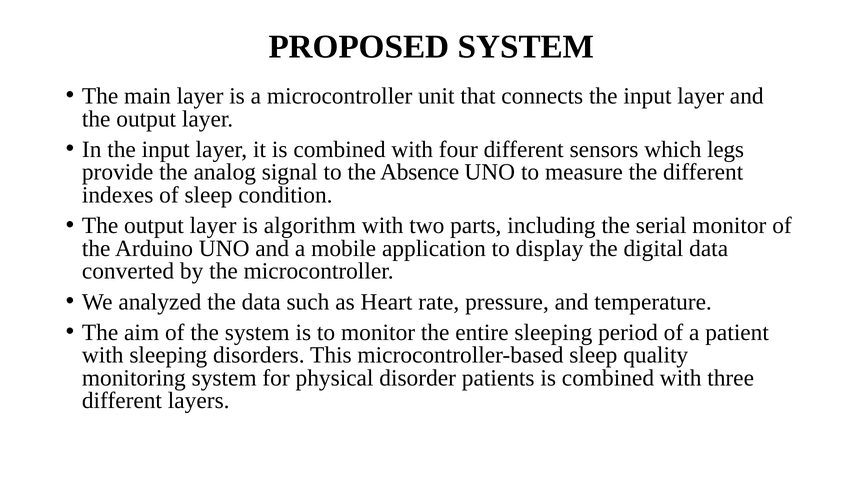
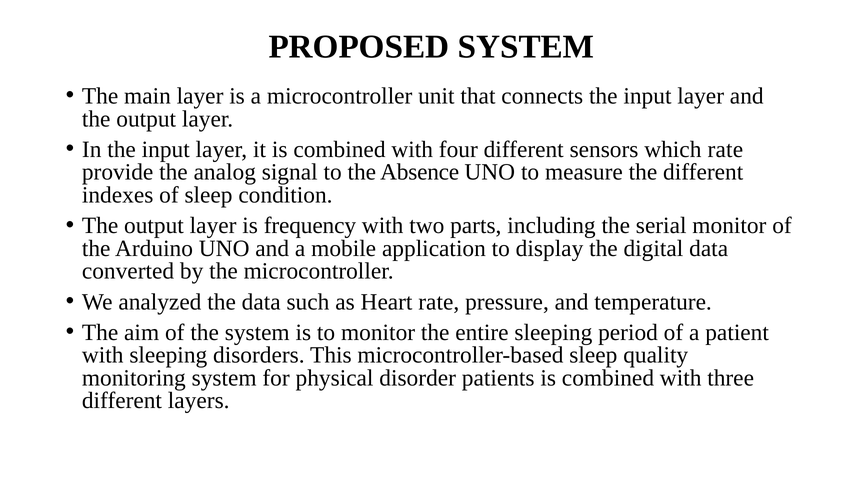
which legs: legs -> rate
algorithm: algorithm -> frequency
